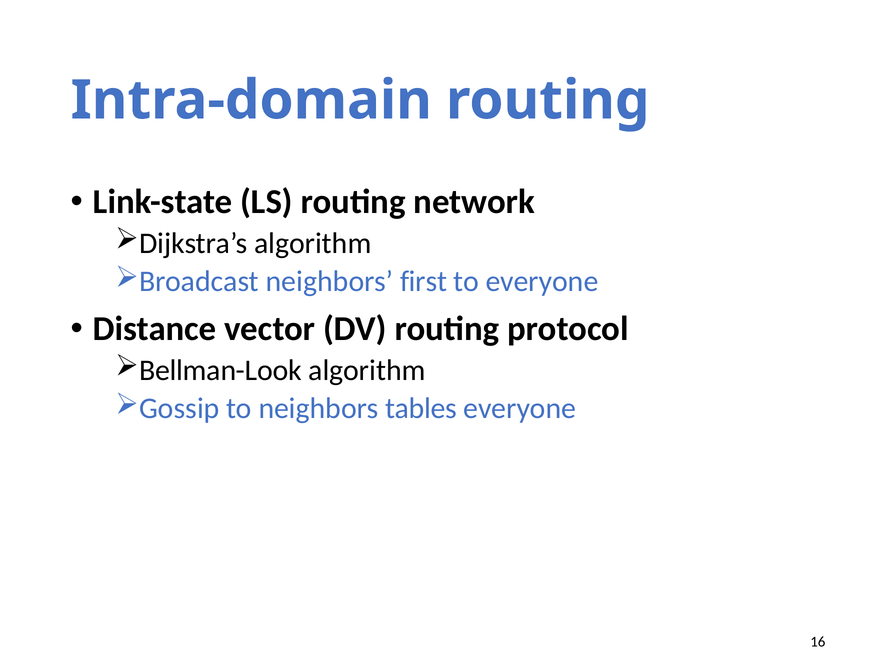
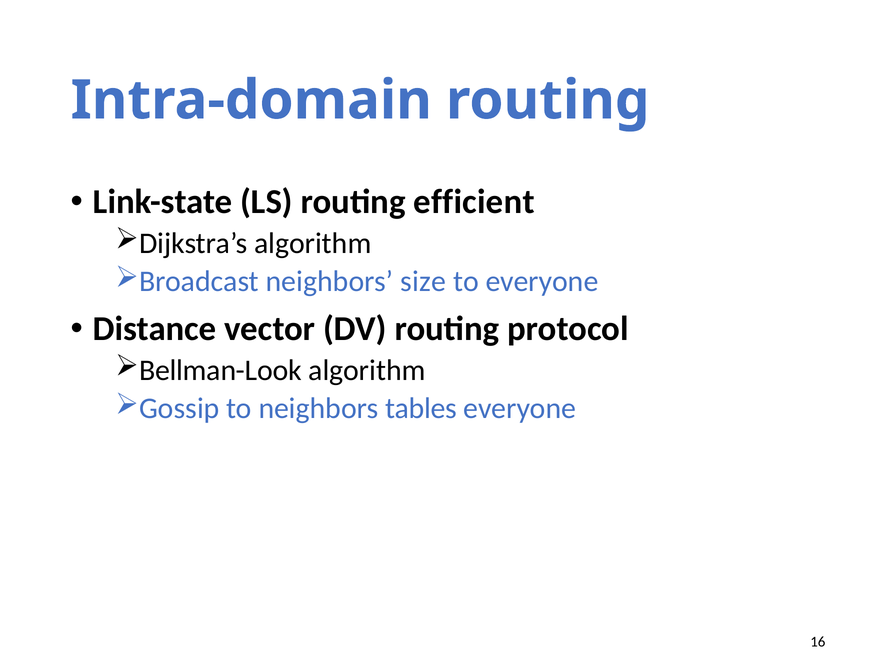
network: network -> efficient
first: first -> size
